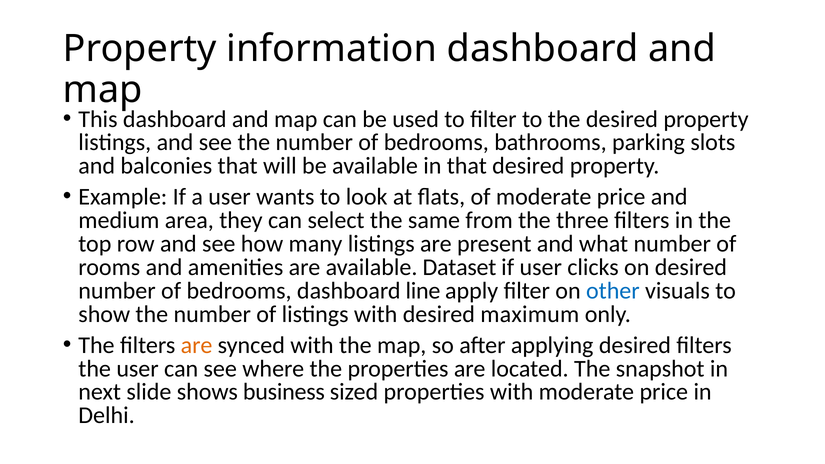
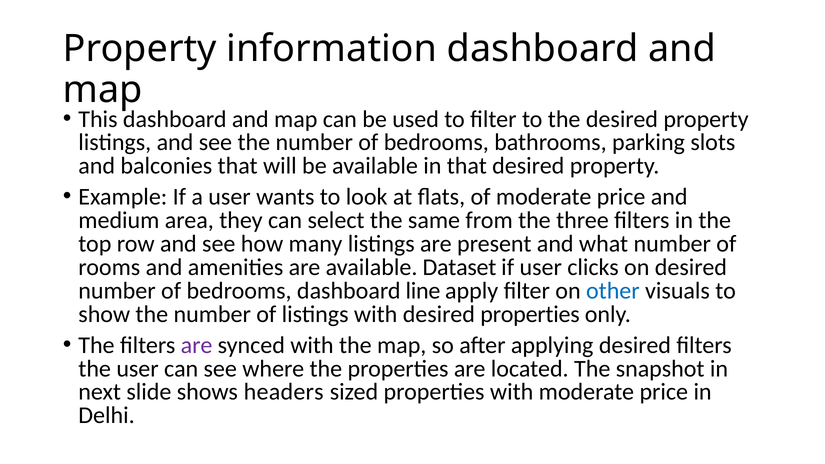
desired maximum: maximum -> properties
are at (197, 345) colour: orange -> purple
business: business -> headers
